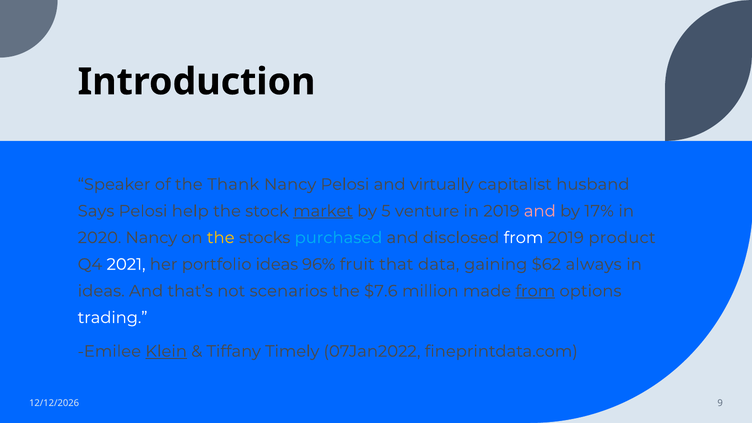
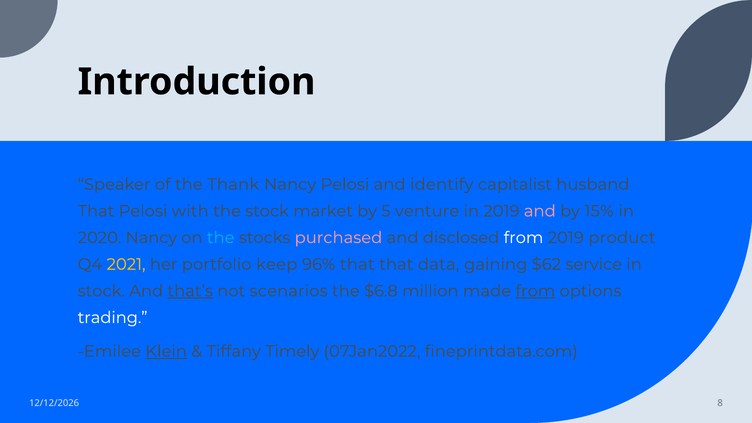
virtually: virtually -> identify
Says at (96, 211): Says -> That
help: help -> with
market underline: present -> none
17%: 17% -> 15%
the at (221, 238) colour: yellow -> light blue
purchased colour: light blue -> pink
2021 colour: white -> yellow
portfolio ideas: ideas -> keep
96% fruit: fruit -> that
always: always -> service
ideas at (101, 291): ideas -> stock
that’s underline: none -> present
$7.6: $7.6 -> $6.8
9: 9 -> 8
